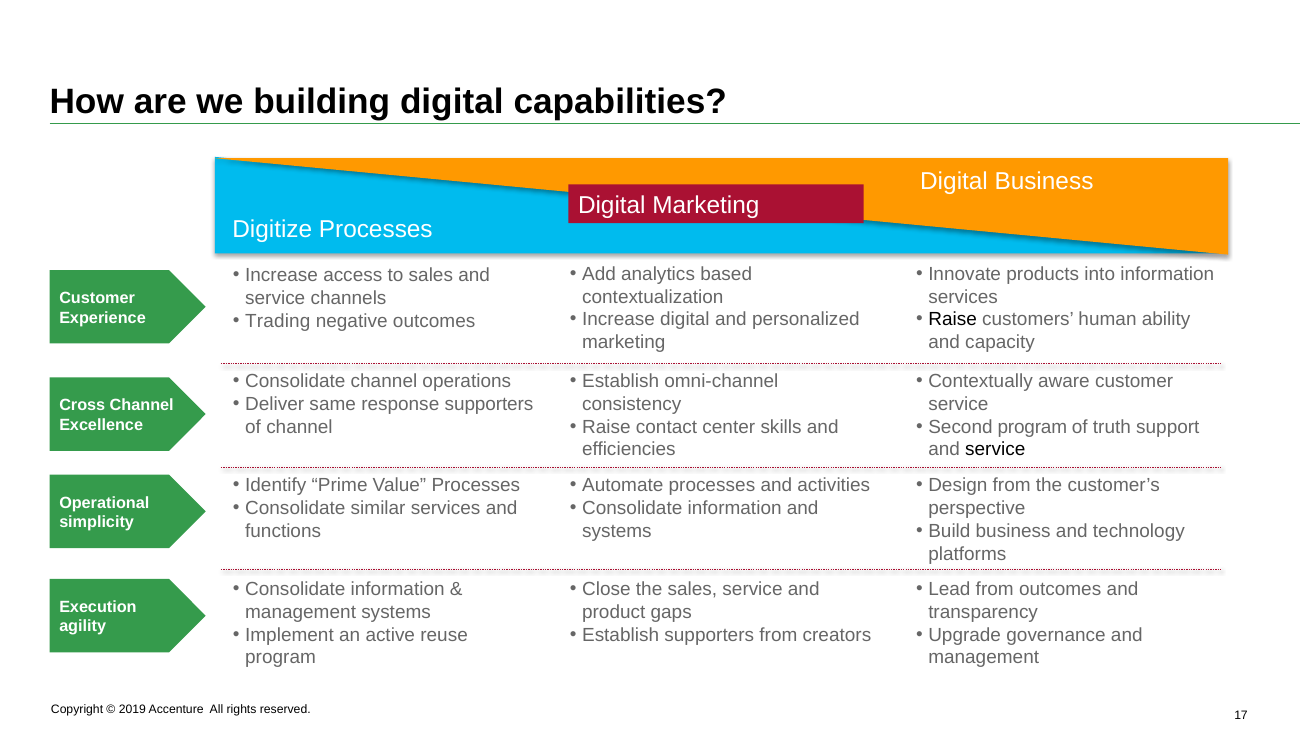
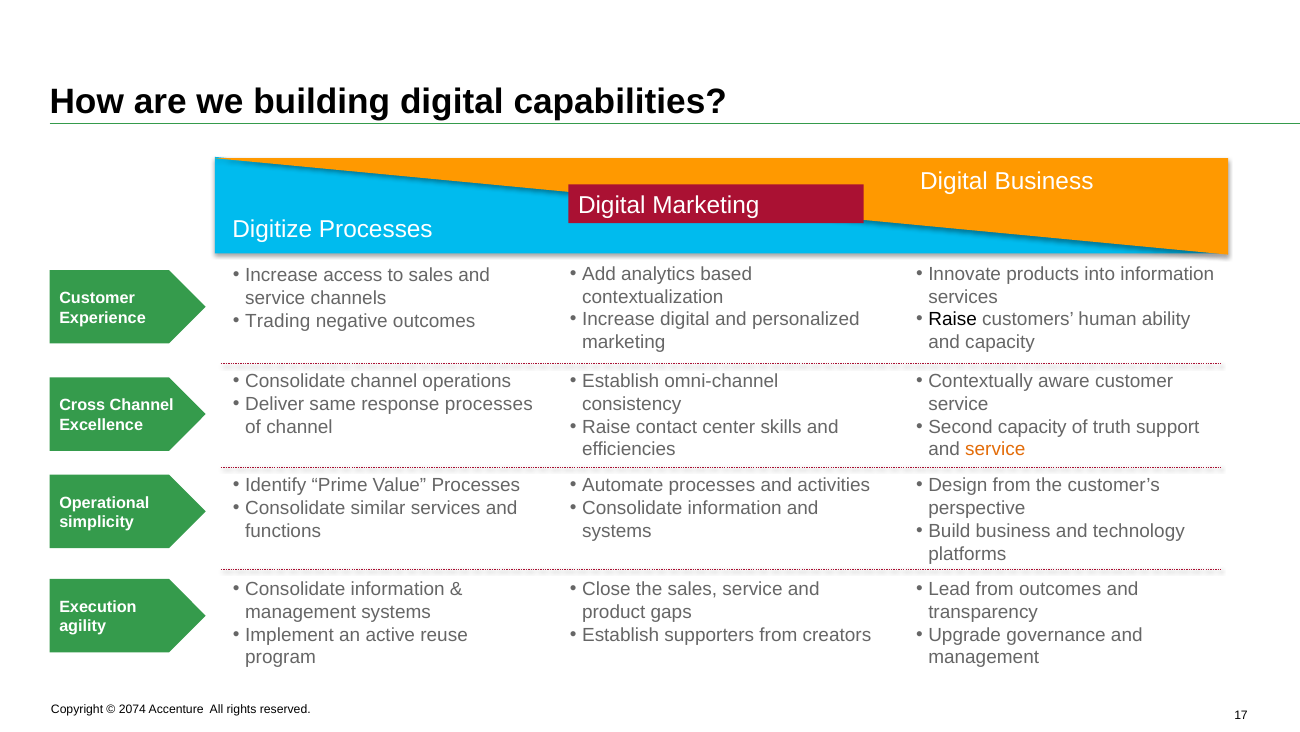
response supporters: supporters -> processes
Second program: program -> capacity
service at (995, 449) colour: black -> orange
2019: 2019 -> 2074
